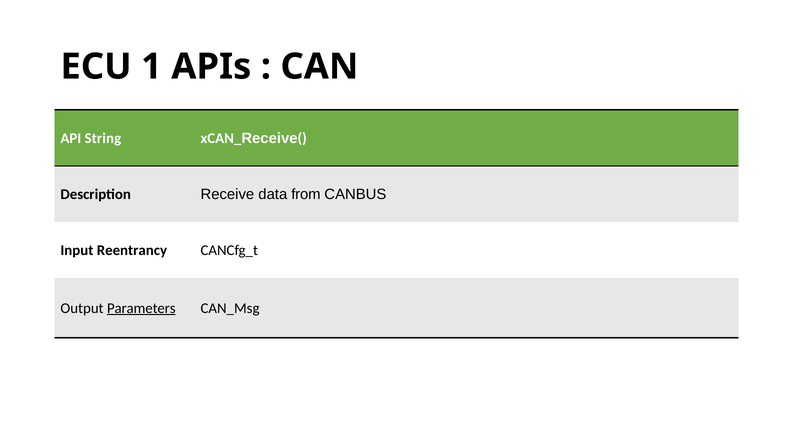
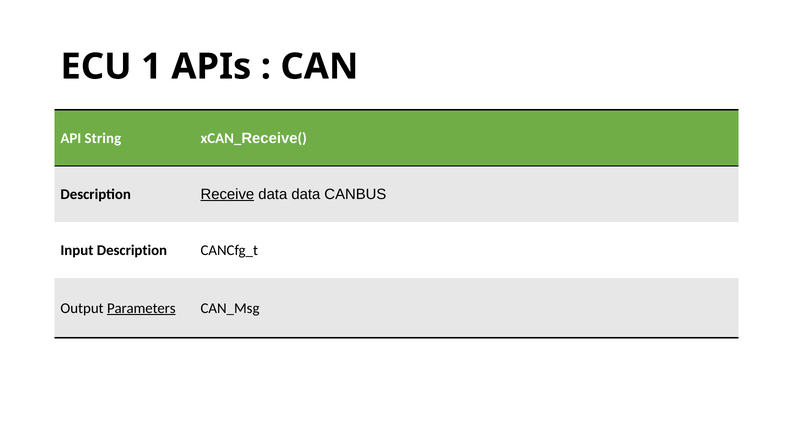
Receive underline: none -> present
data from: from -> data
Input Reentrancy: Reentrancy -> Description
